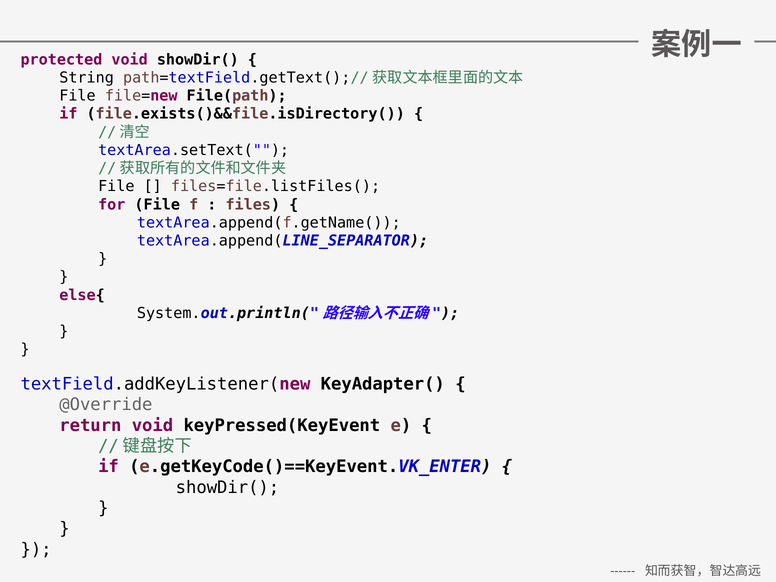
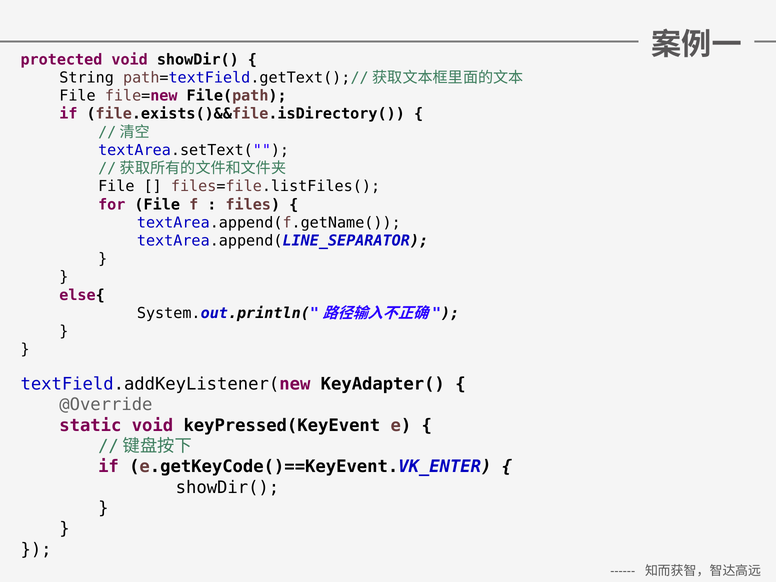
return: return -> static
